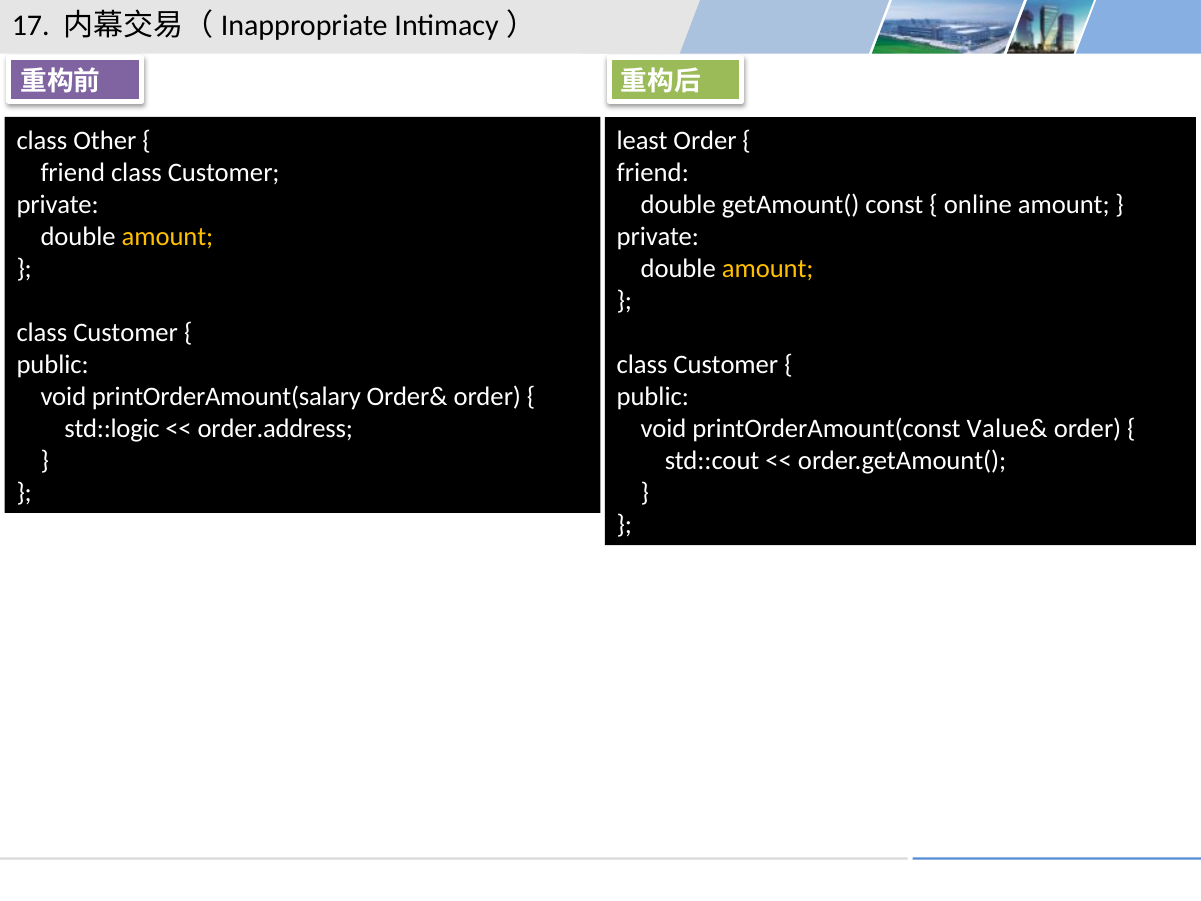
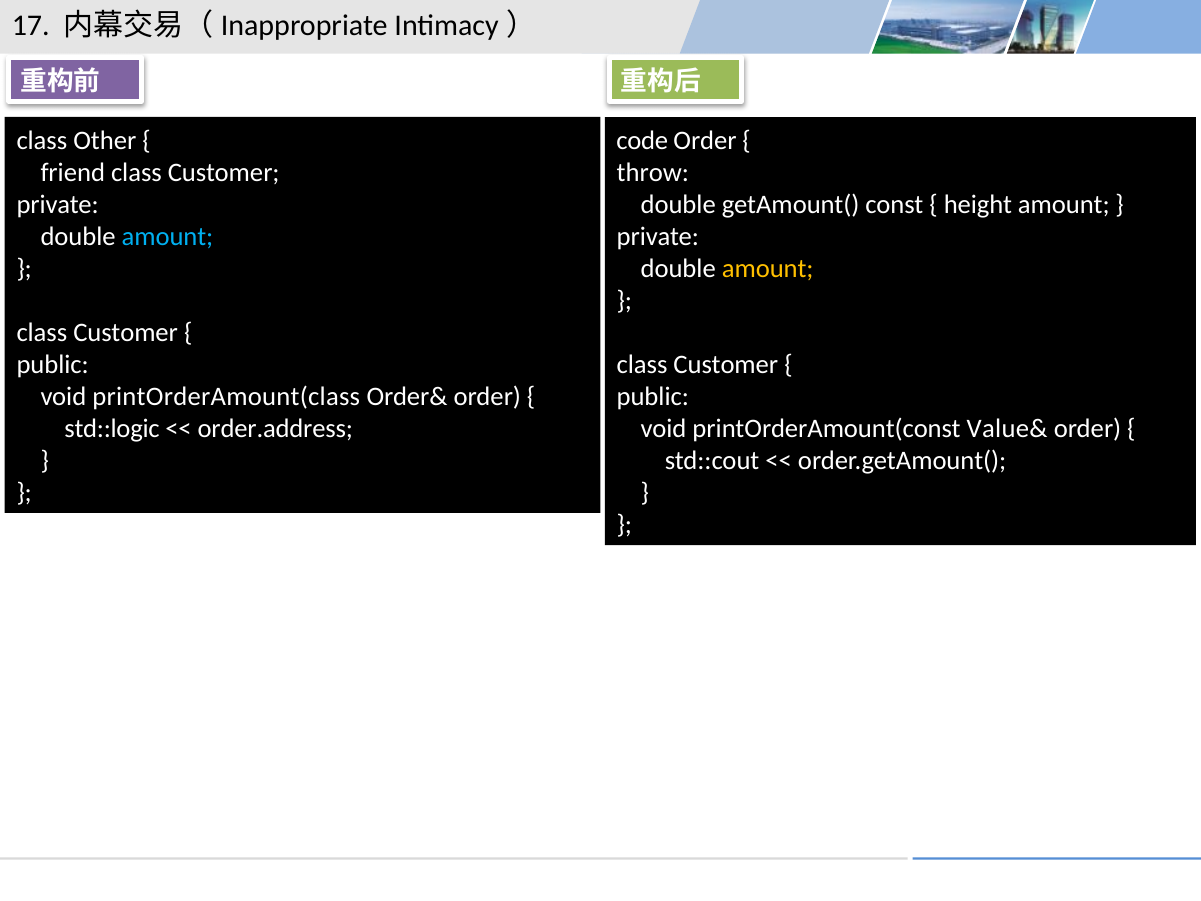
least: least -> code
friend at (653, 173): friend -> throw
online: online -> height
amount at (168, 237) colour: yellow -> light blue
printOrderAmount(salary: printOrderAmount(salary -> printOrderAmount(class
